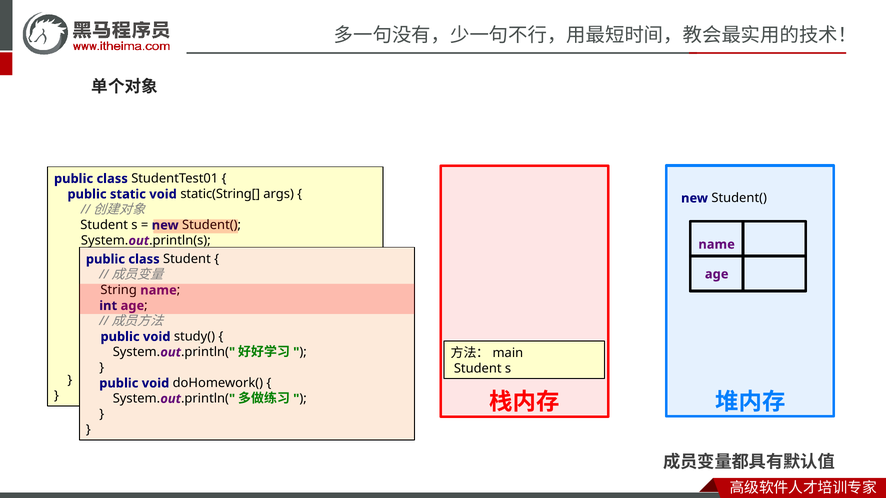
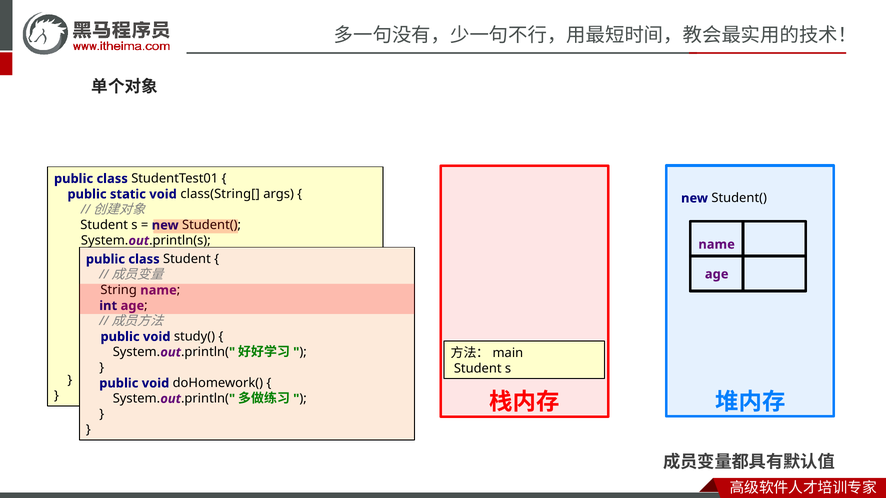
static(String[: static(String[ -> class(String[
